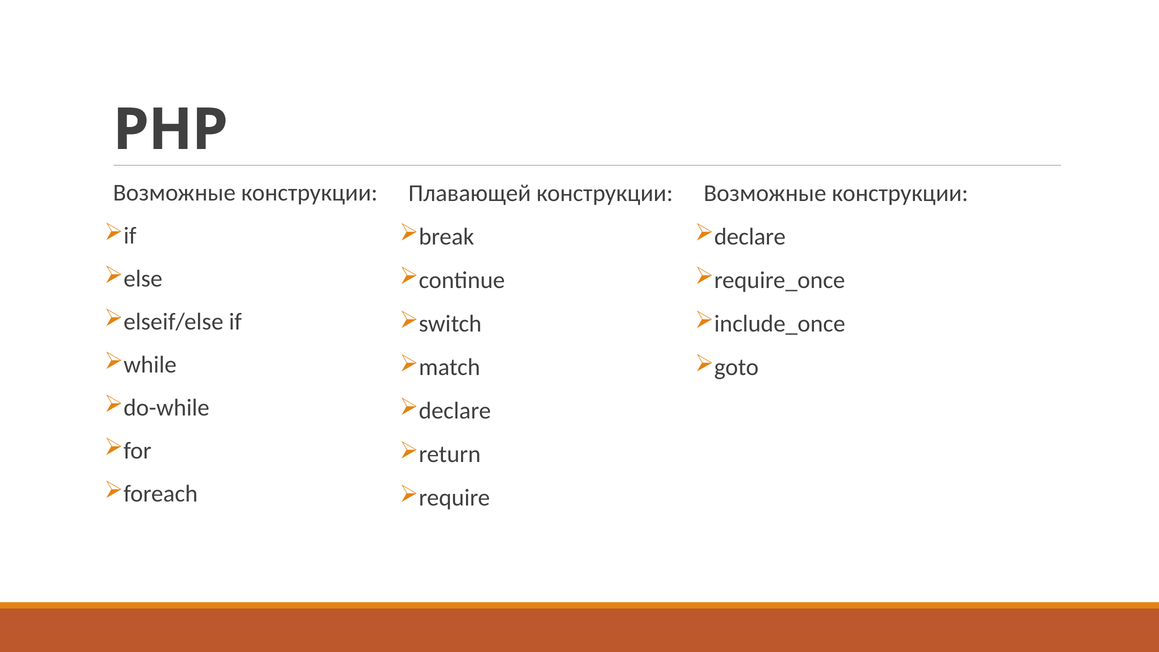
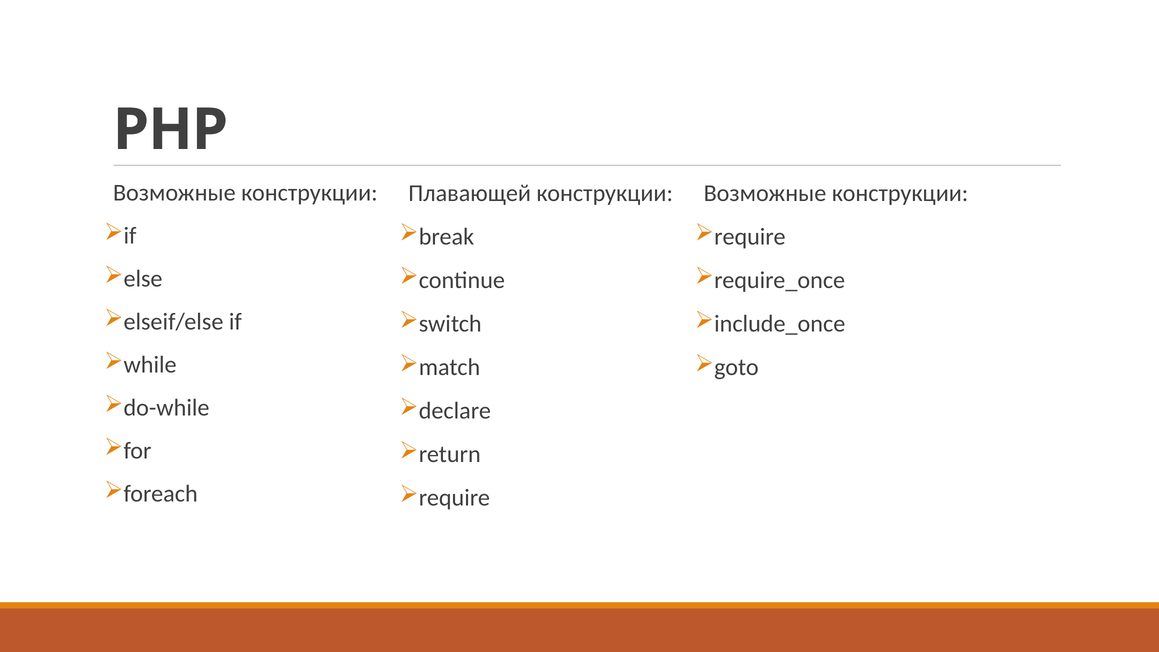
declare at (750, 237): declare -> require
